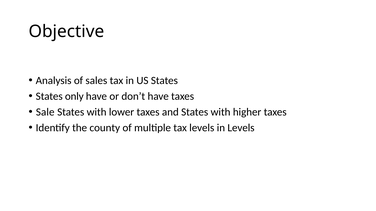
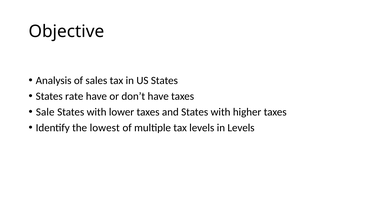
only: only -> rate
county: county -> lowest
